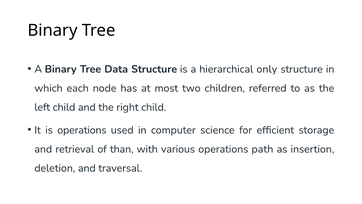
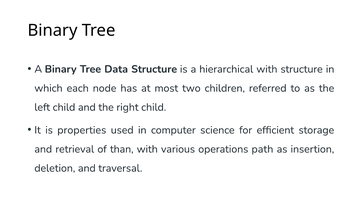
hierarchical only: only -> with
is operations: operations -> properties
